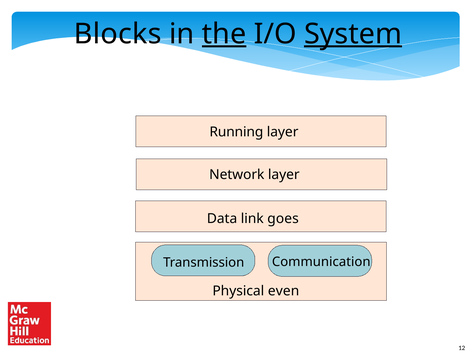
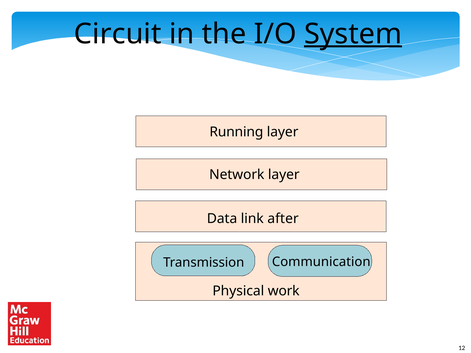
Blocks: Blocks -> Circuit
the underline: present -> none
goes: goes -> after
even: even -> work
